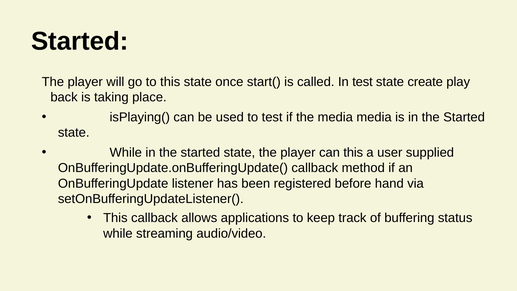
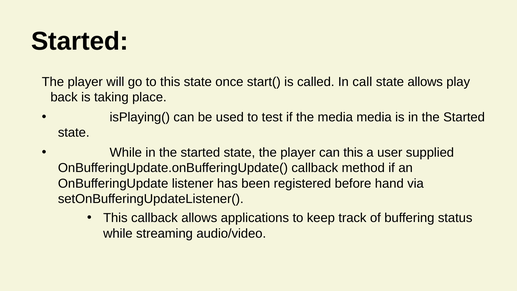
In test: test -> call
state create: create -> allows
